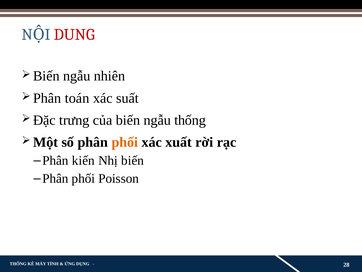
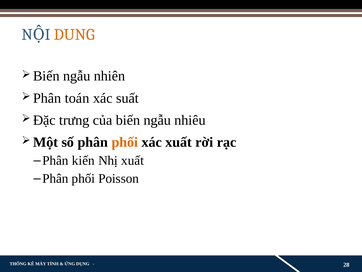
DUNG colour: red -> orange
ngẫu thống: thống -> nhiêu
Nhị biến: biến -> xuất
